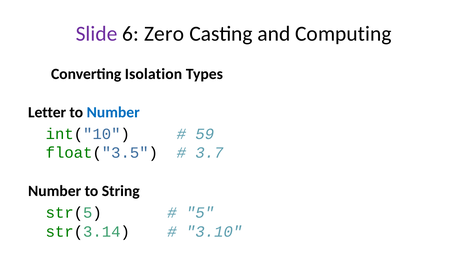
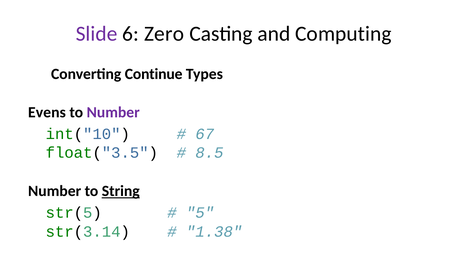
Isolation: Isolation -> Continue
Letter: Letter -> Evens
Number at (113, 112) colour: blue -> purple
59: 59 -> 67
3.7: 3.7 -> 8.5
String at (121, 191) underline: none -> present
3.10: 3.10 -> 1.38
